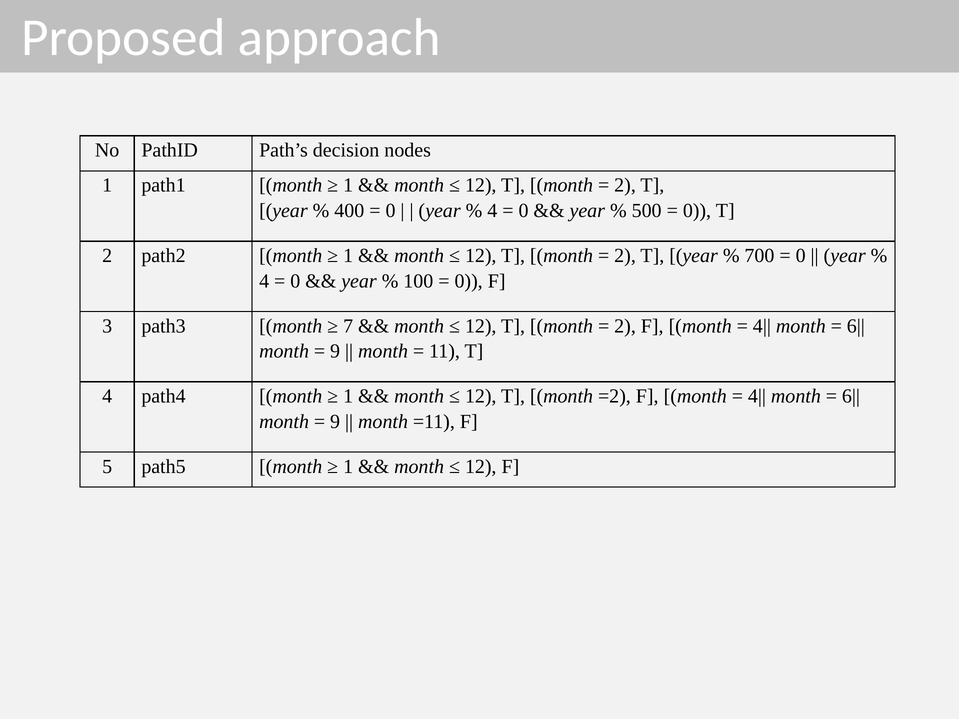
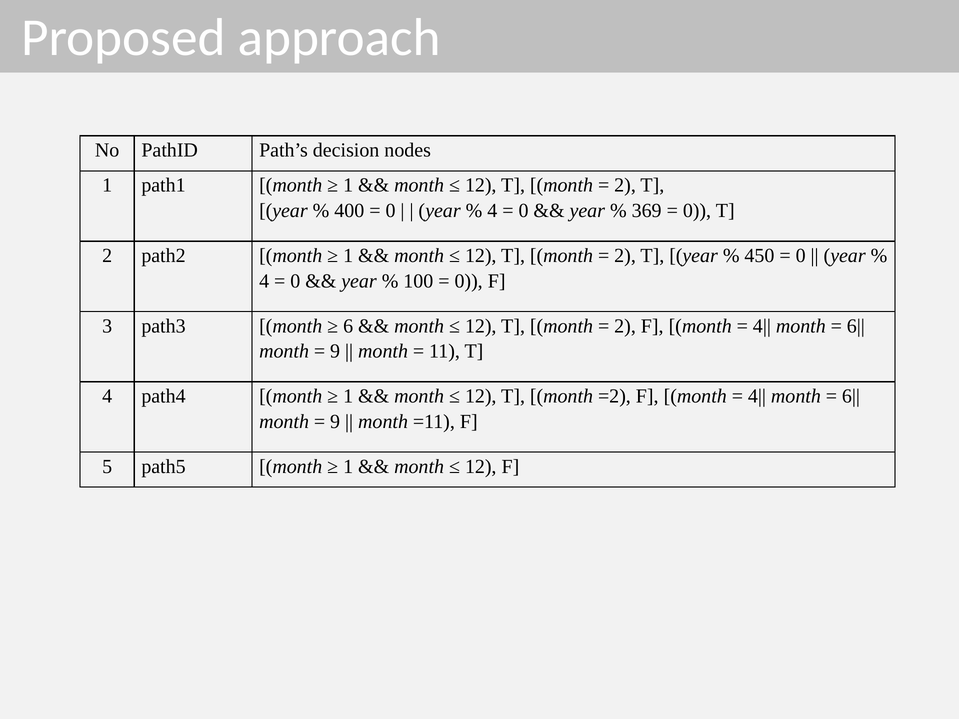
500: 500 -> 369
700: 700 -> 450
7: 7 -> 6
